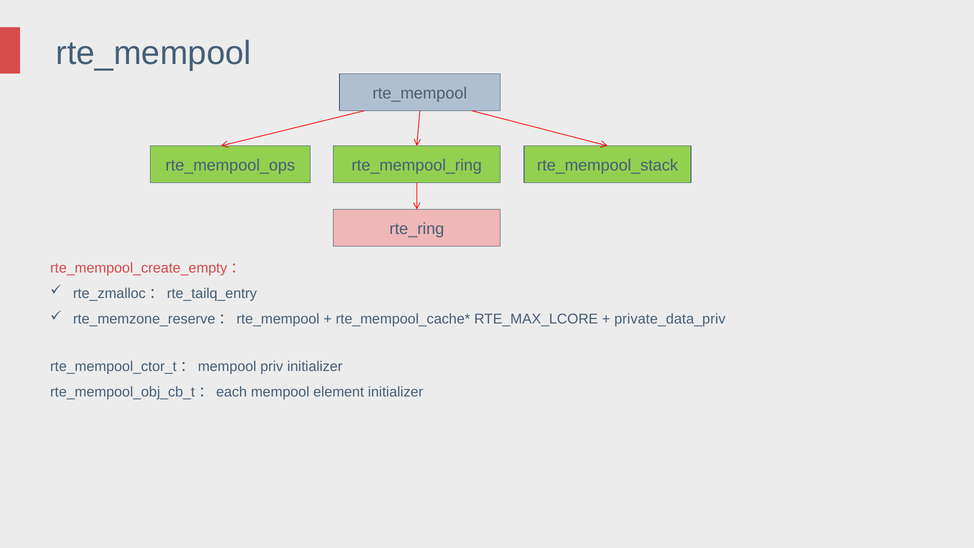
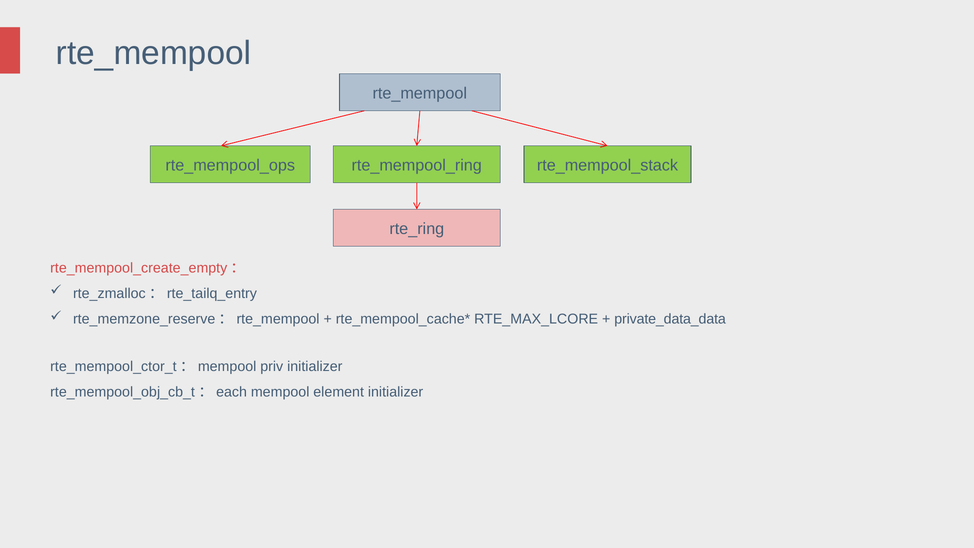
private_data_priv: private_data_priv -> private_data_data
